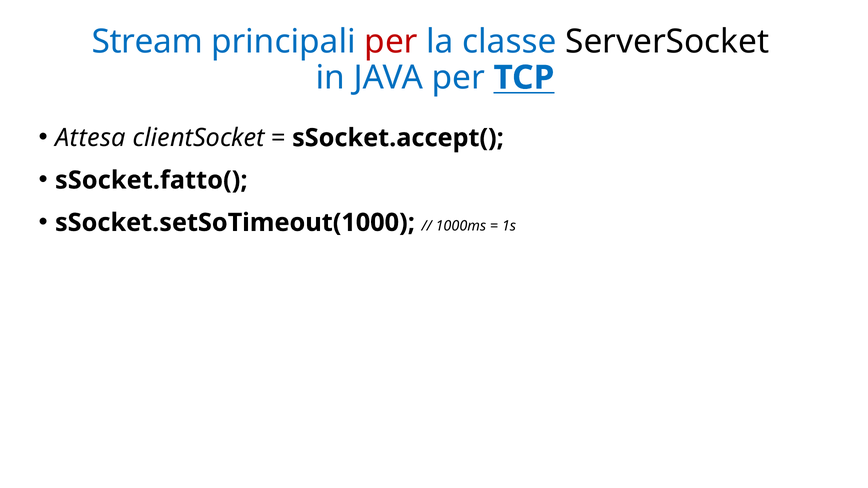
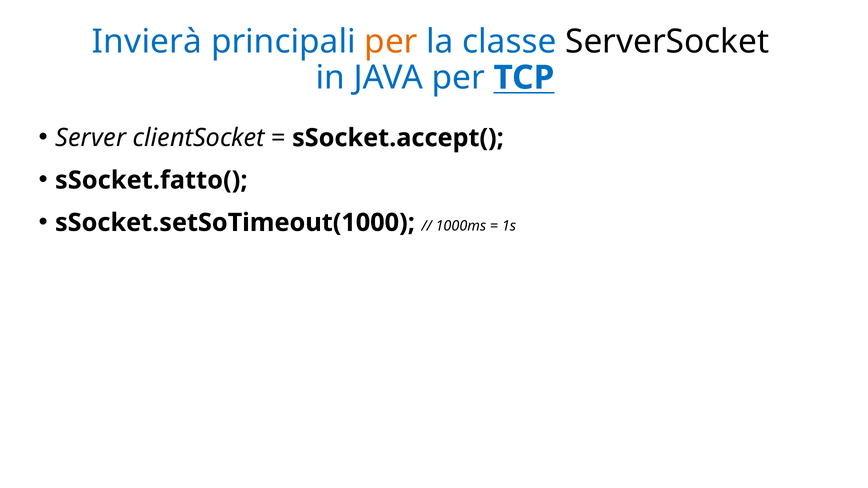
Stream: Stream -> Invierà
per at (391, 42) colour: red -> orange
Attesa: Attesa -> Server
